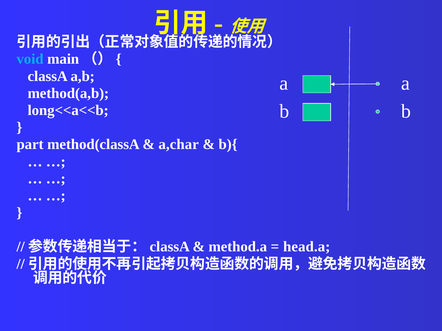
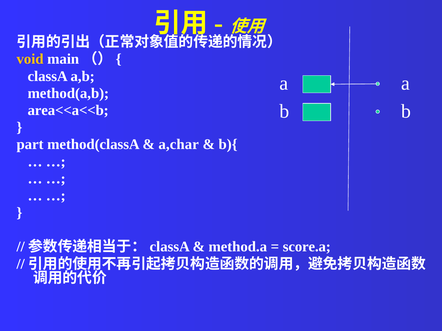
void colour: light blue -> yellow
long<<a<<b: long<<a<<b -> area<<a<<b
head.a: head.a -> score.a
